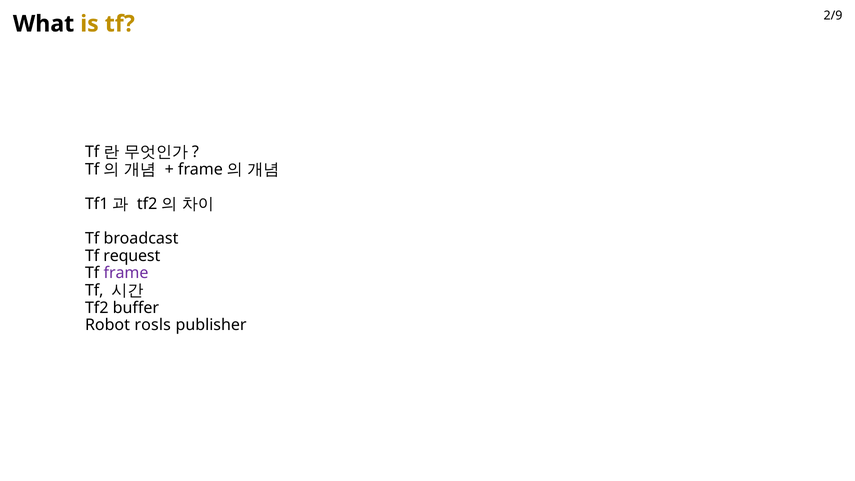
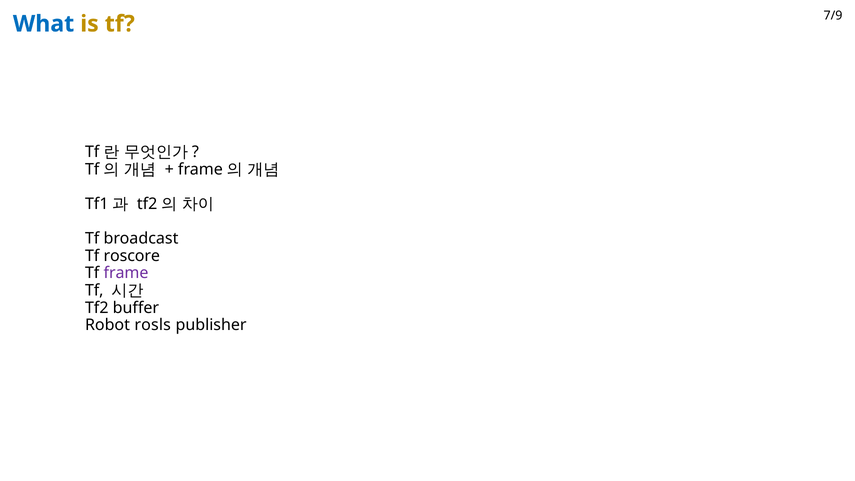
2/9: 2/9 -> 7/9
What colour: black -> blue
request: request -> roscore
